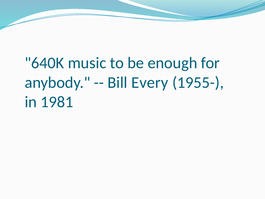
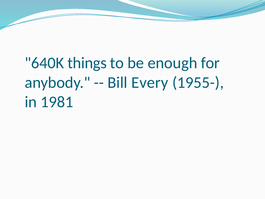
music: music -> things
